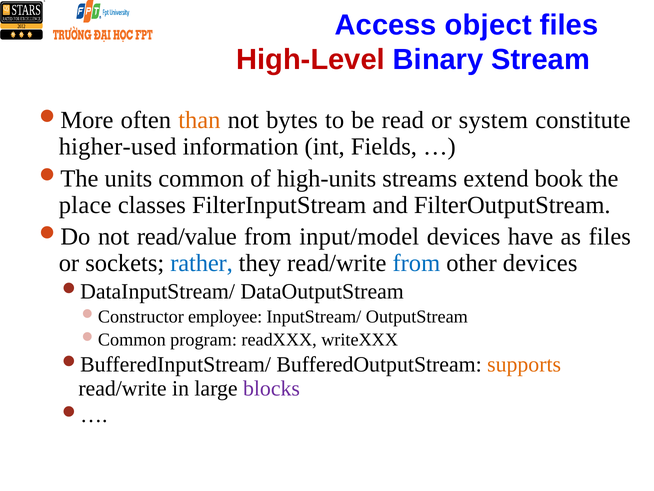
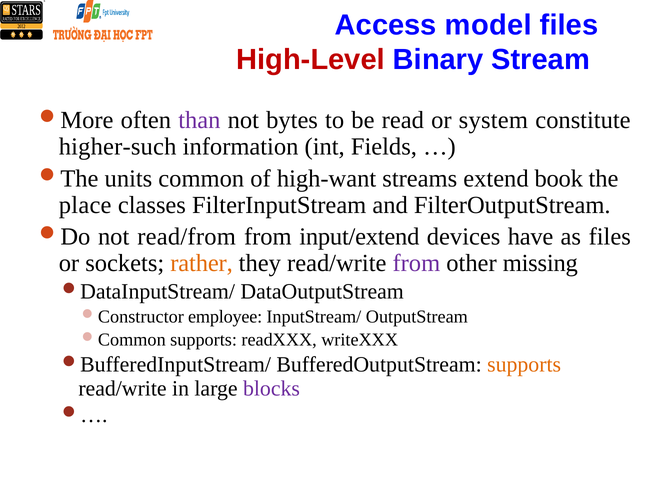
object: object -> model
than colour: orange -> purple
higher-used: higher-used -> higher-such
high-units: high-units -> high-want
read/value: read/value -> read/from
input/model: input/model -> input/extend
rather colour: blue -> orange
from at (416, 263) colour: blue -> purple
other devices: devices -> missing
program at (204, 339): program -> supports
